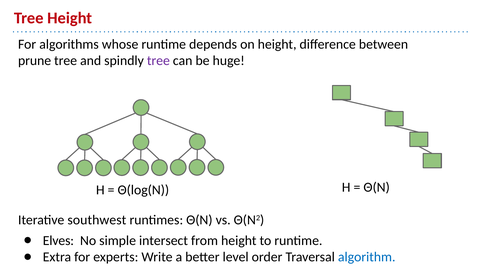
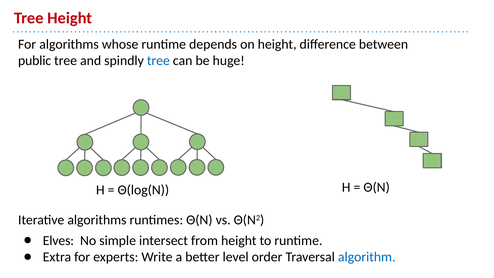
prune: prune -> public
tree at (158, 61) colour: purple -> blue
Iterative southwest: southwest -> algorithms
